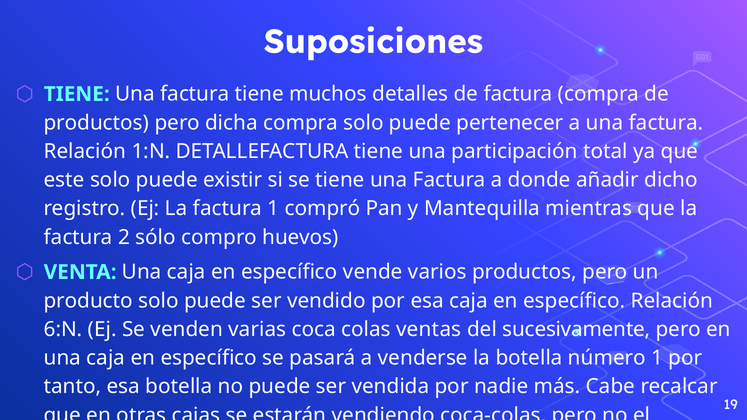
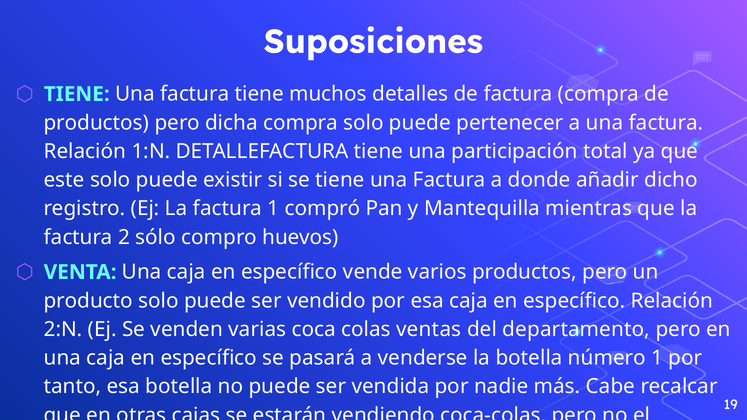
6:N: 6:N -> 2:N
sucesivamente: sucesivamente -> departamento
